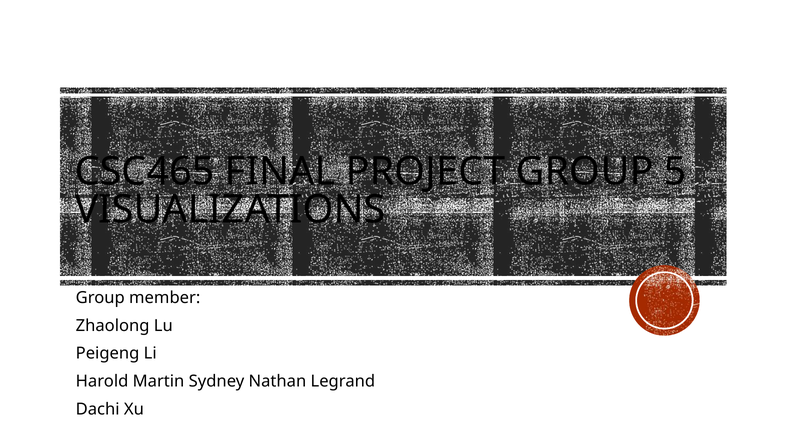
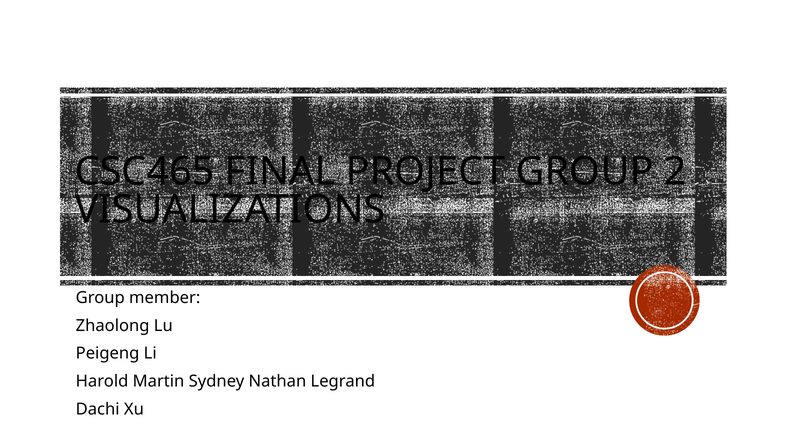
5: 5 -> 2
